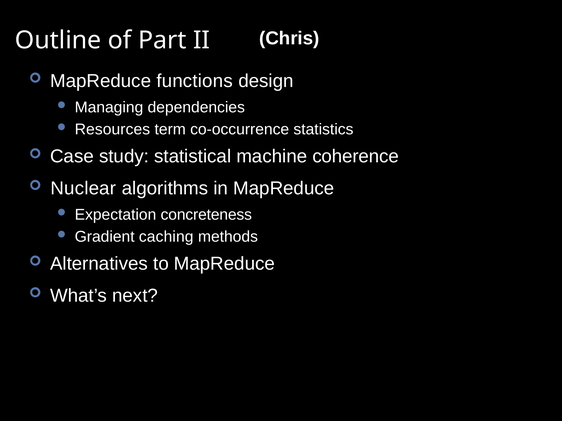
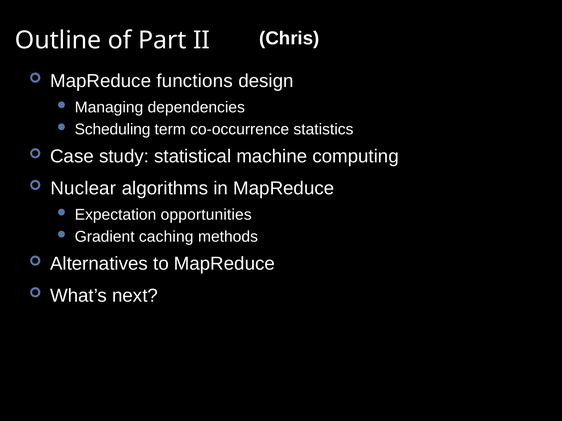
Resources: Resources -> Scheduling
coherence: coherence -> computing
concreteness: concreteness -> opportunities
